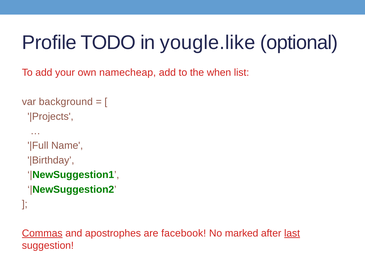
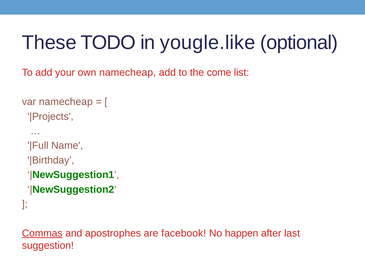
Profile: Profile -> These
when: when -> come
var background: background -> namecheap
marked: marked -> happen
last underline: present -> none
